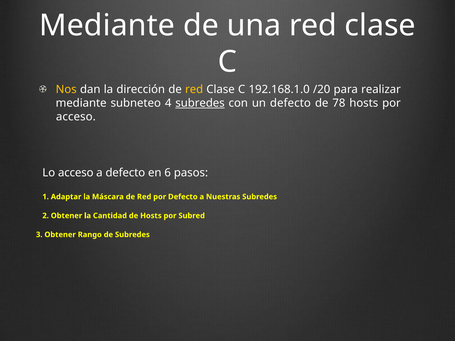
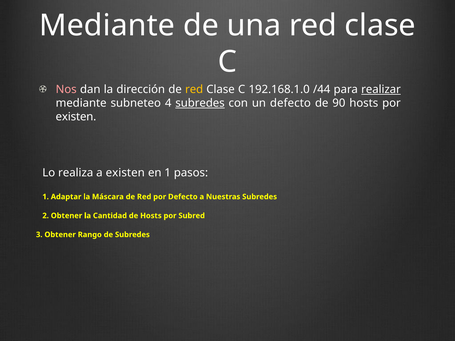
Nos colour: yellow -> pink
/20: /20 -> /44
realizar underline: none -> present
78: 78 -> 90
acceso at (76, 117): acceso -> existen
Lo acceso: acceso -> realiza
a defecto: defecto -> existen
en 6: 6 -> 1
